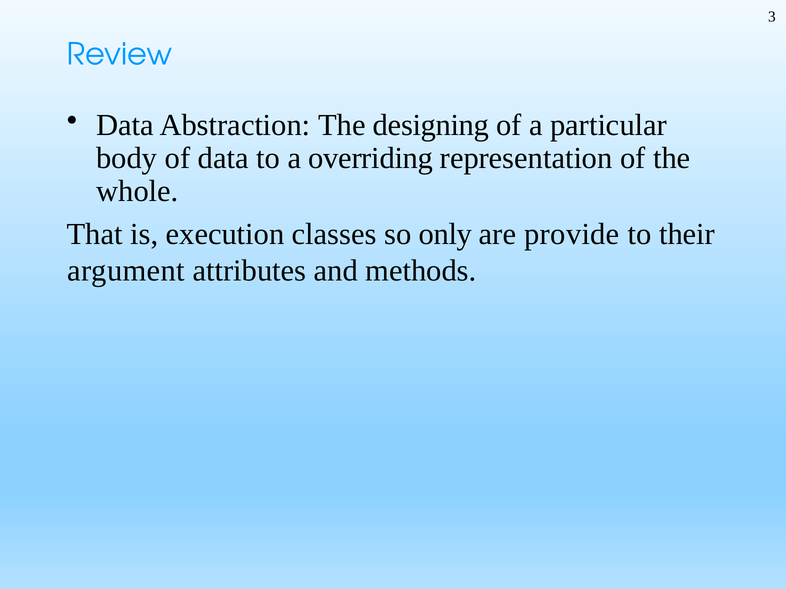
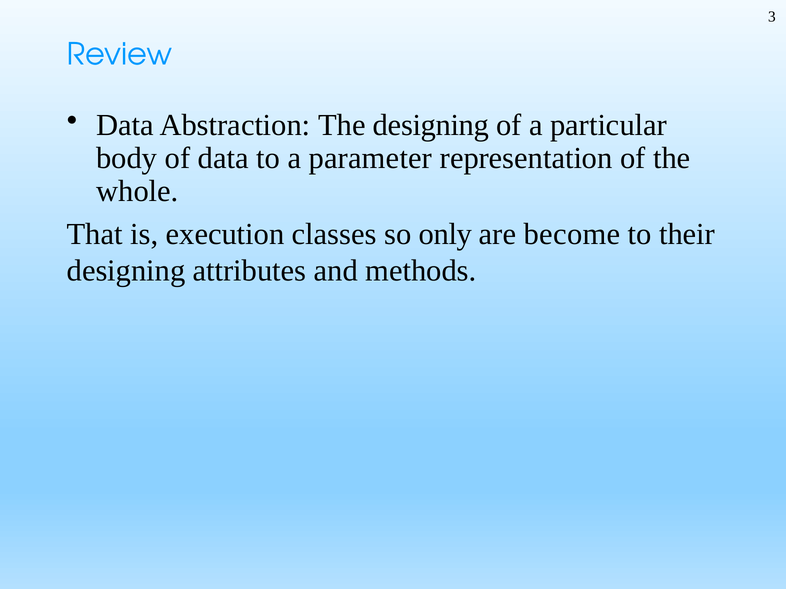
overriding: overriding -> parameter
provide: provide -> become
argument at (126, 271): argument -> designing
